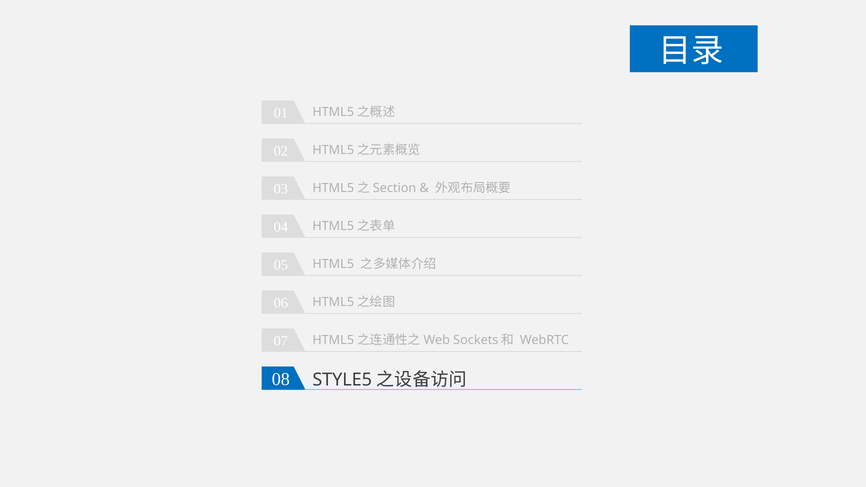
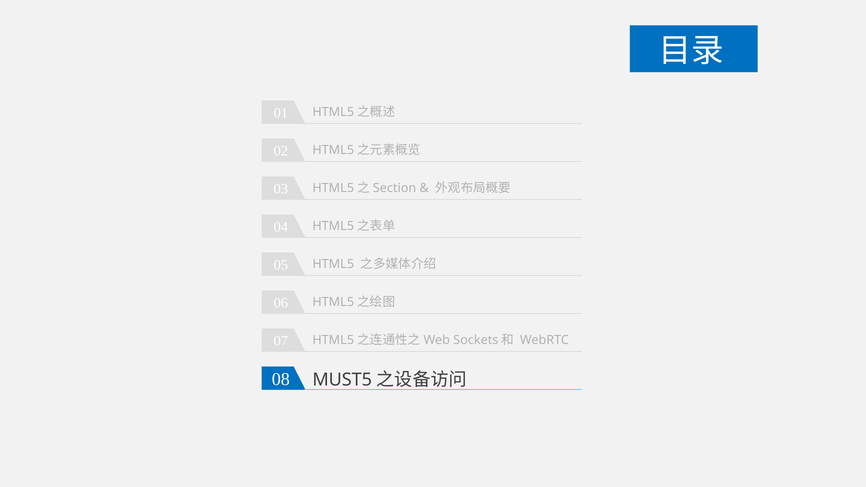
STYLE5: STYLE5 -> MUST5
